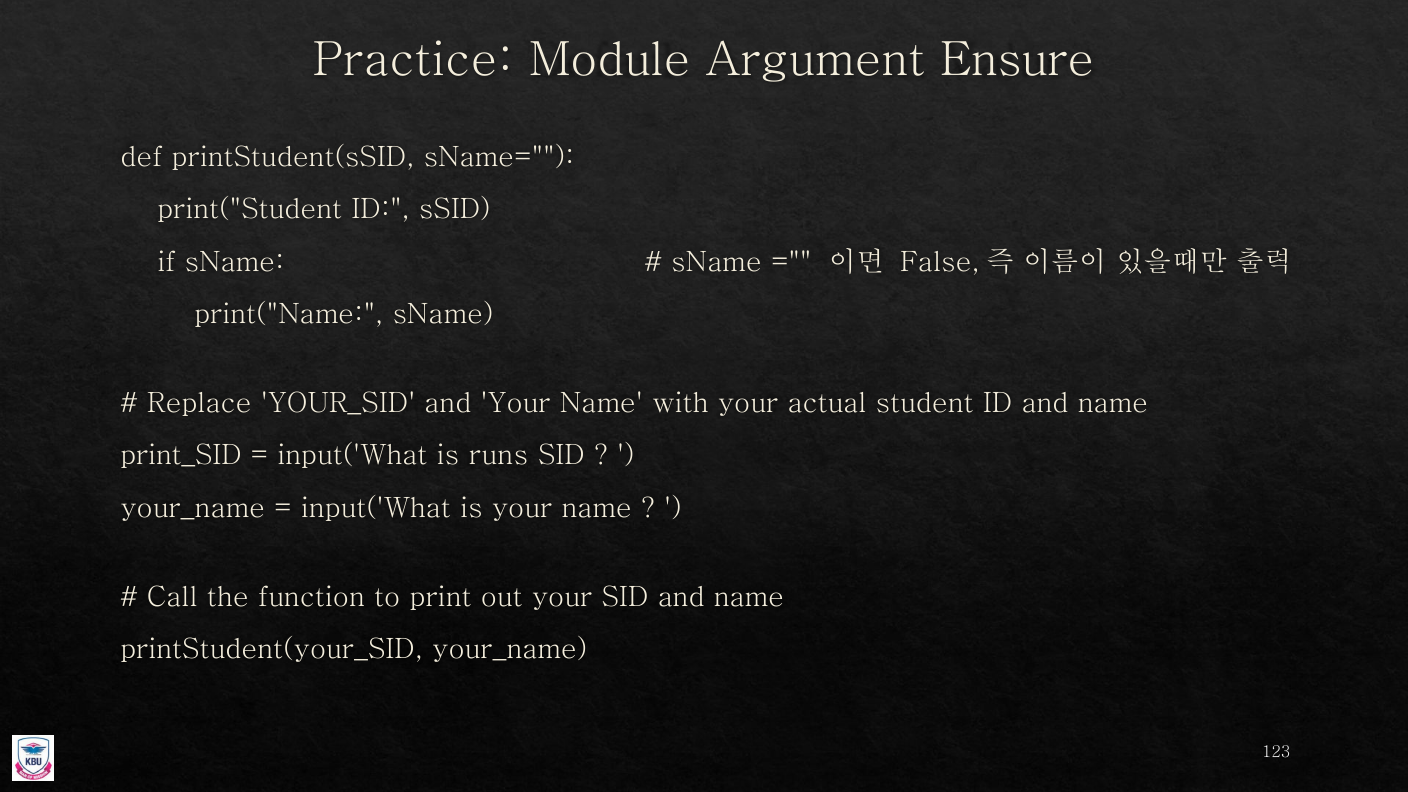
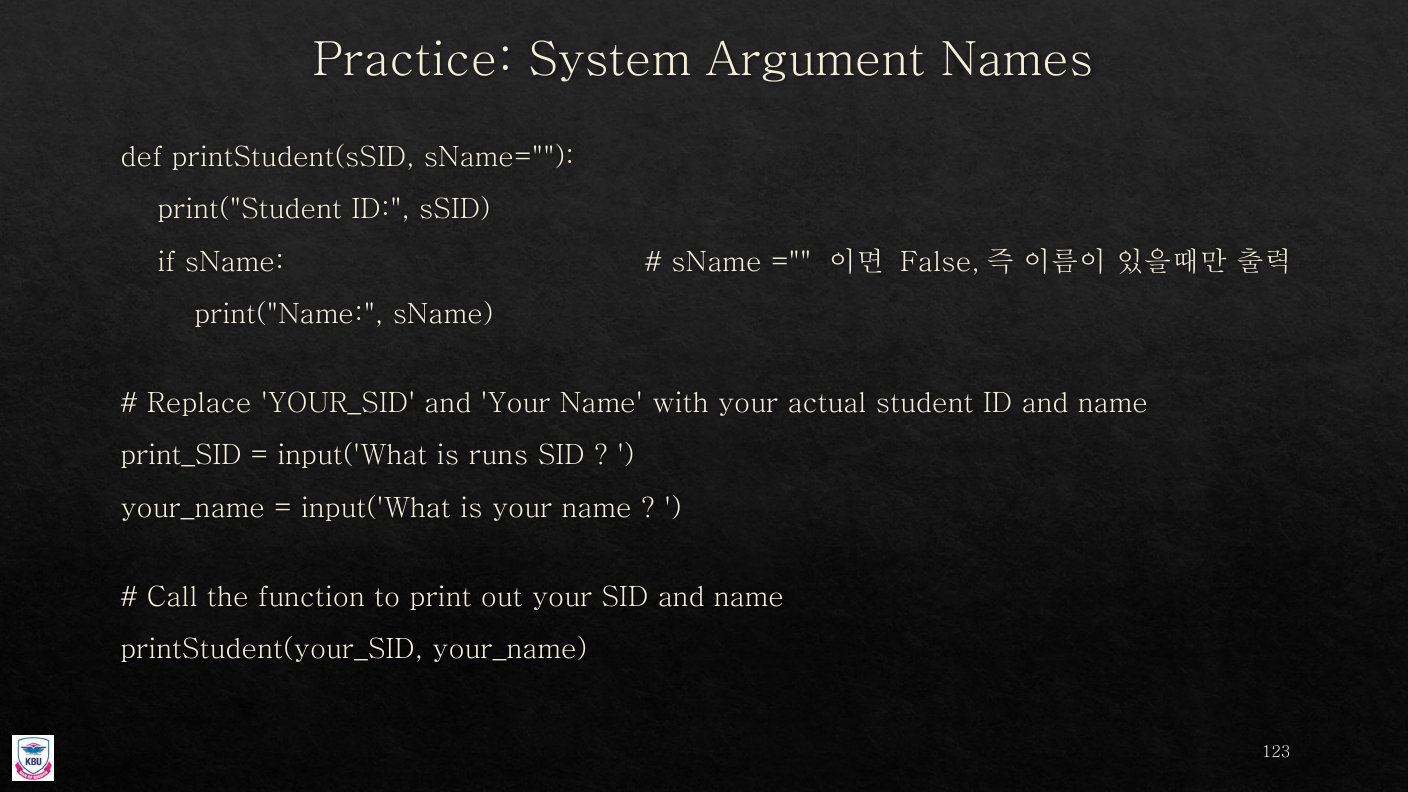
Module: Module -> System
Ensure: Ensure -> Names
